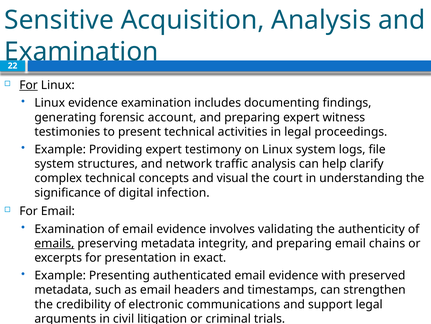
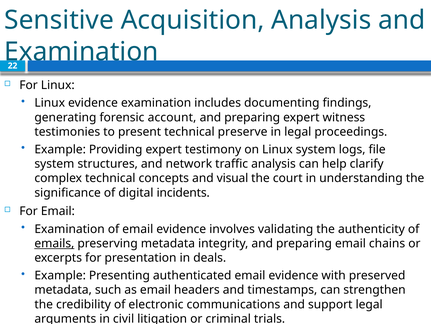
For at (29, 85) underline: present -> none
activities: activities -> preserve
infection: infection -> incidents
exact: exact -> deals
